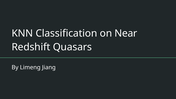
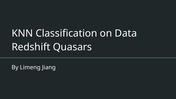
Near: Near -> Data
